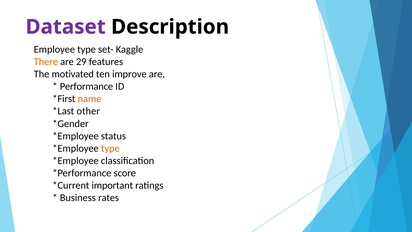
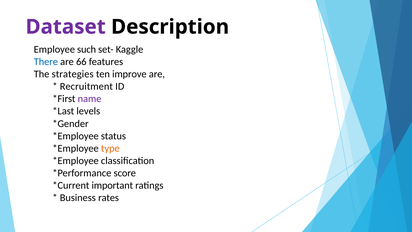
Employee type: type -> such
There colour: orange -> blue
29: 29 -> 66
motivated: motivated -> strategies
Performance: Performance -> Recruitment
name colour: orange -> purple
other: other -> levels
